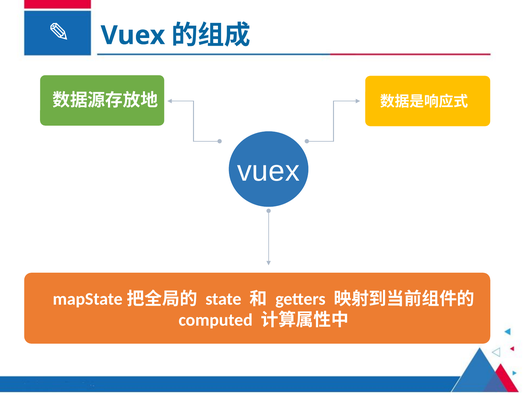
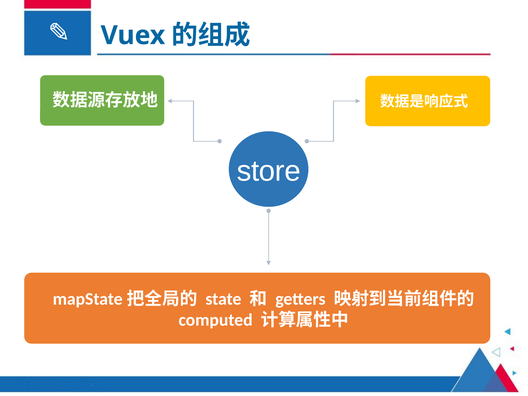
vuex at (268, 171): vuex -> store
